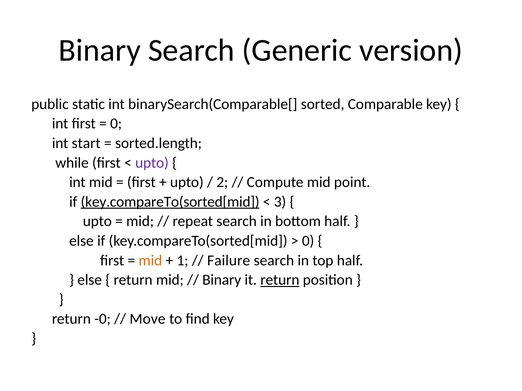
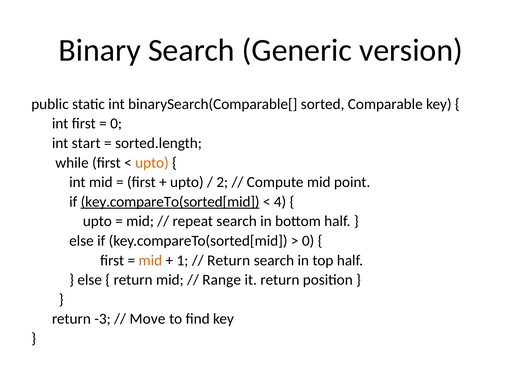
upto at (152, 163) colour: purple -> orange
3: 3 -> 4
Failure at (229, 261): Failure -> Return
Binary at (222, 280): Binary -> Range
return at (280, 280) underline: present -> none
-0: -0 -> -3
